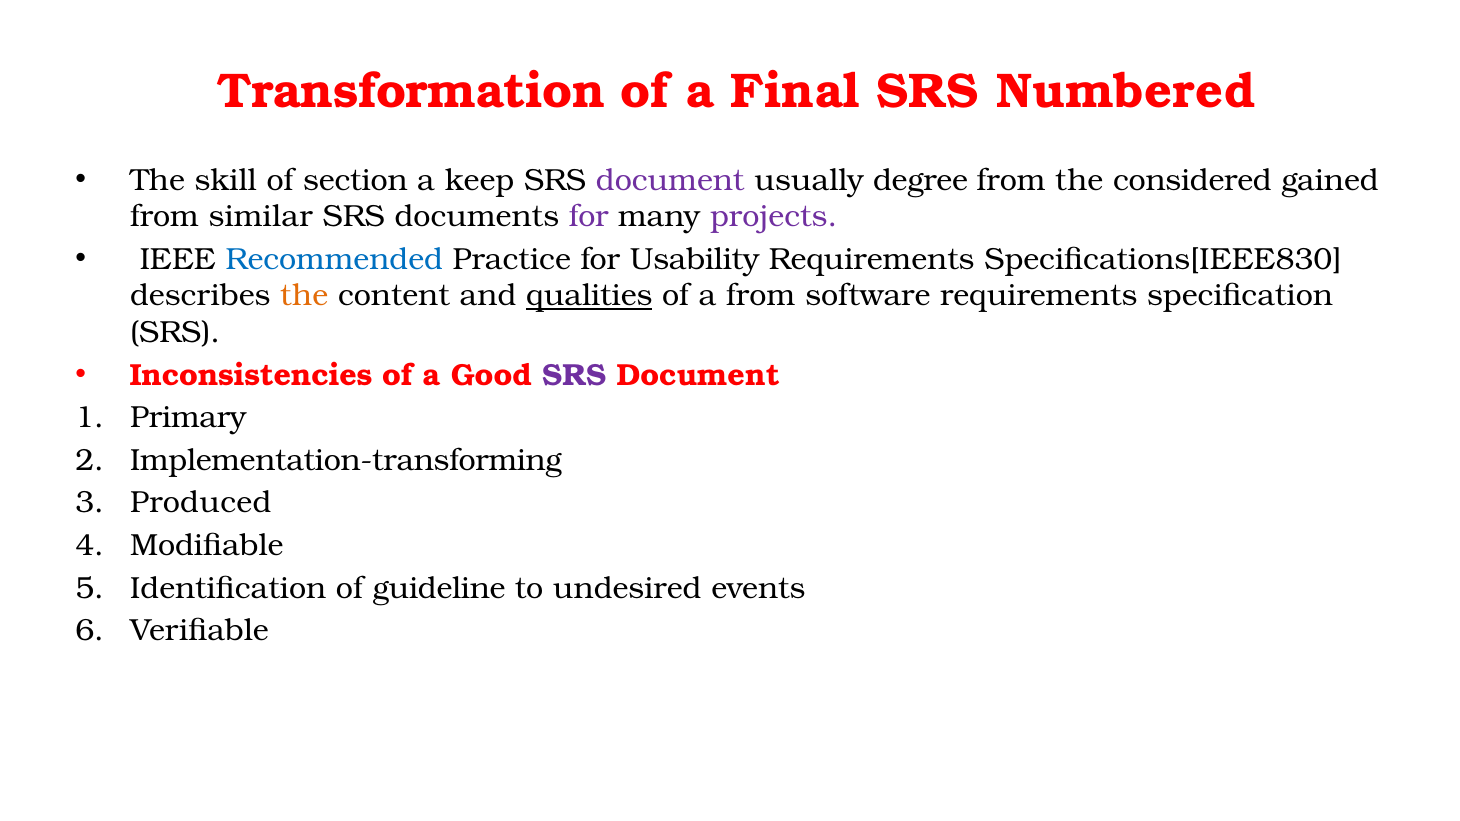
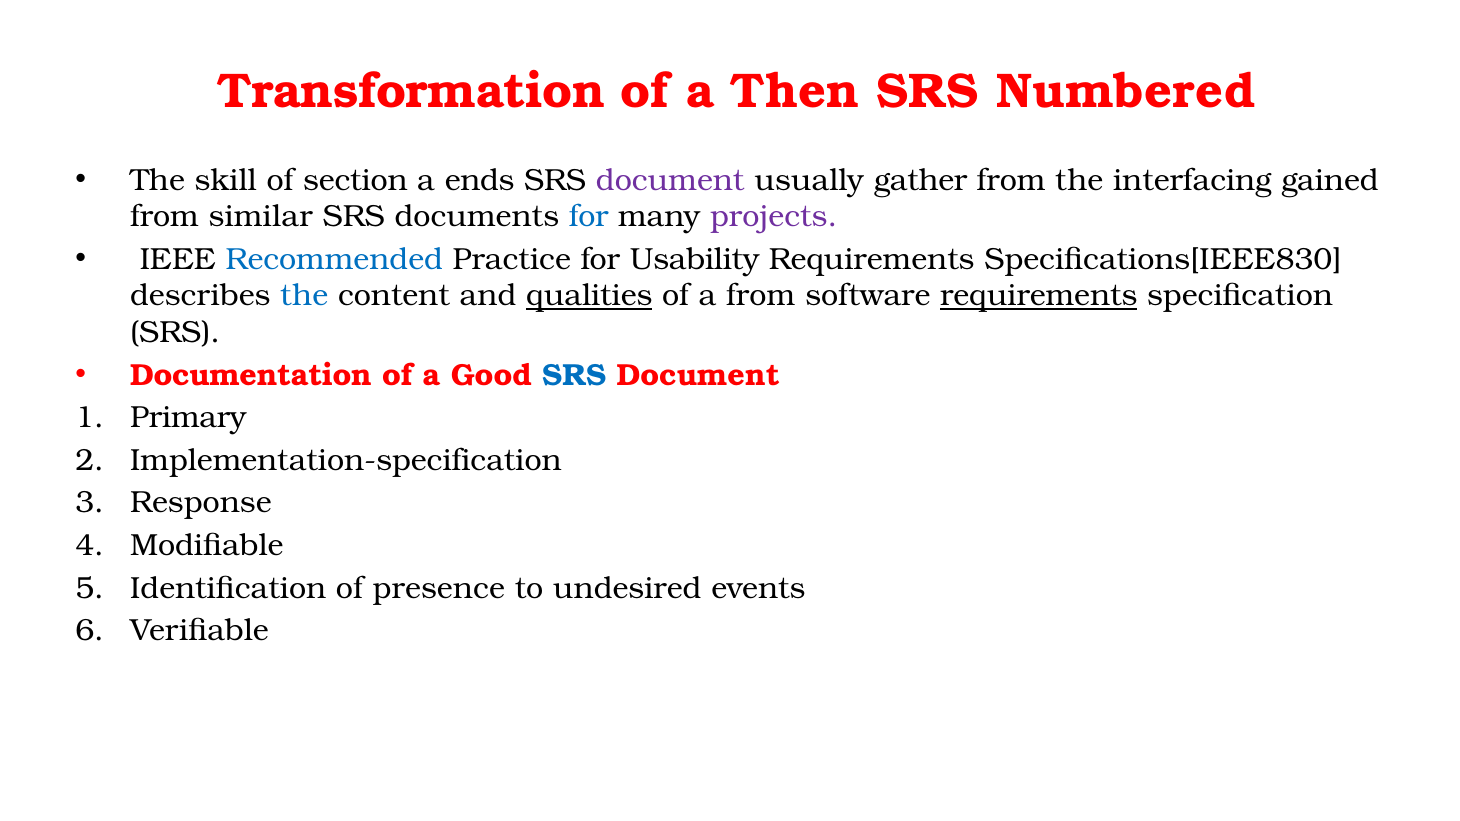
Final: Final -> Then
keep: keep -> ends
degree: degree -> gather
considered: considered -> interfacing
for at (589, 217) colour: purple -> blue
the at (304, 296) colour: orange -> blue
requirements at (1039, 296) underline: none -> present
Inconsistencies: Inconsistencies -> Documentation
SRS at (574, 375) colour: purple -> blue
Implementation-transforming: Implementation-transforming -> Implementation-specification
Produced: Produced -> Response
guideline: guideline -> presence
